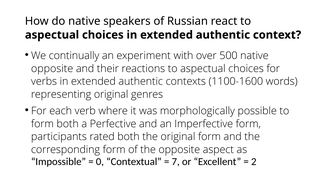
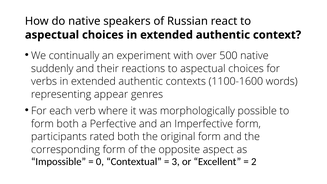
opposite at (52, 69): opposite -> suddenly
representing original: original -> appear
7: 7 -> 3
